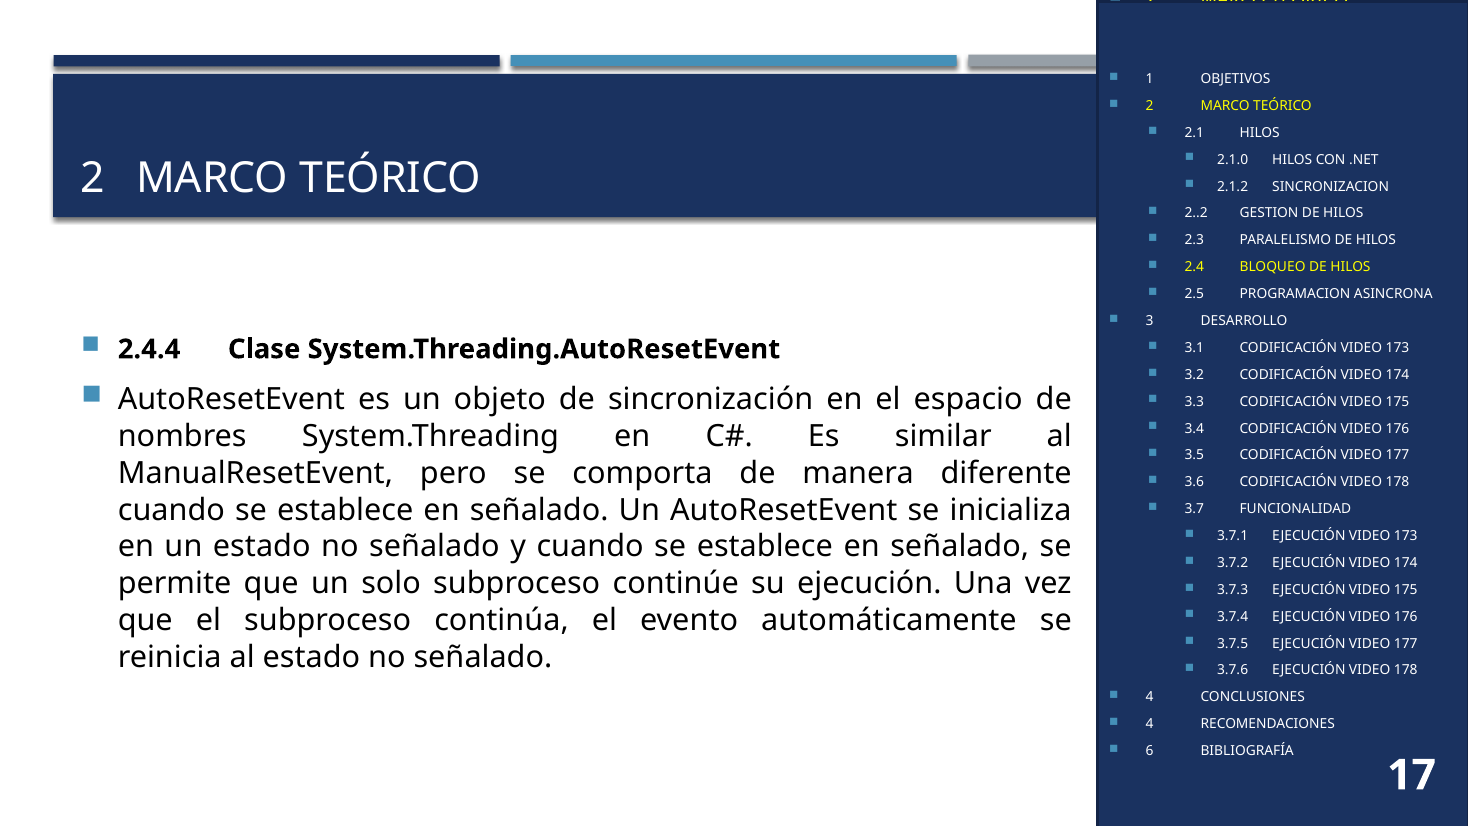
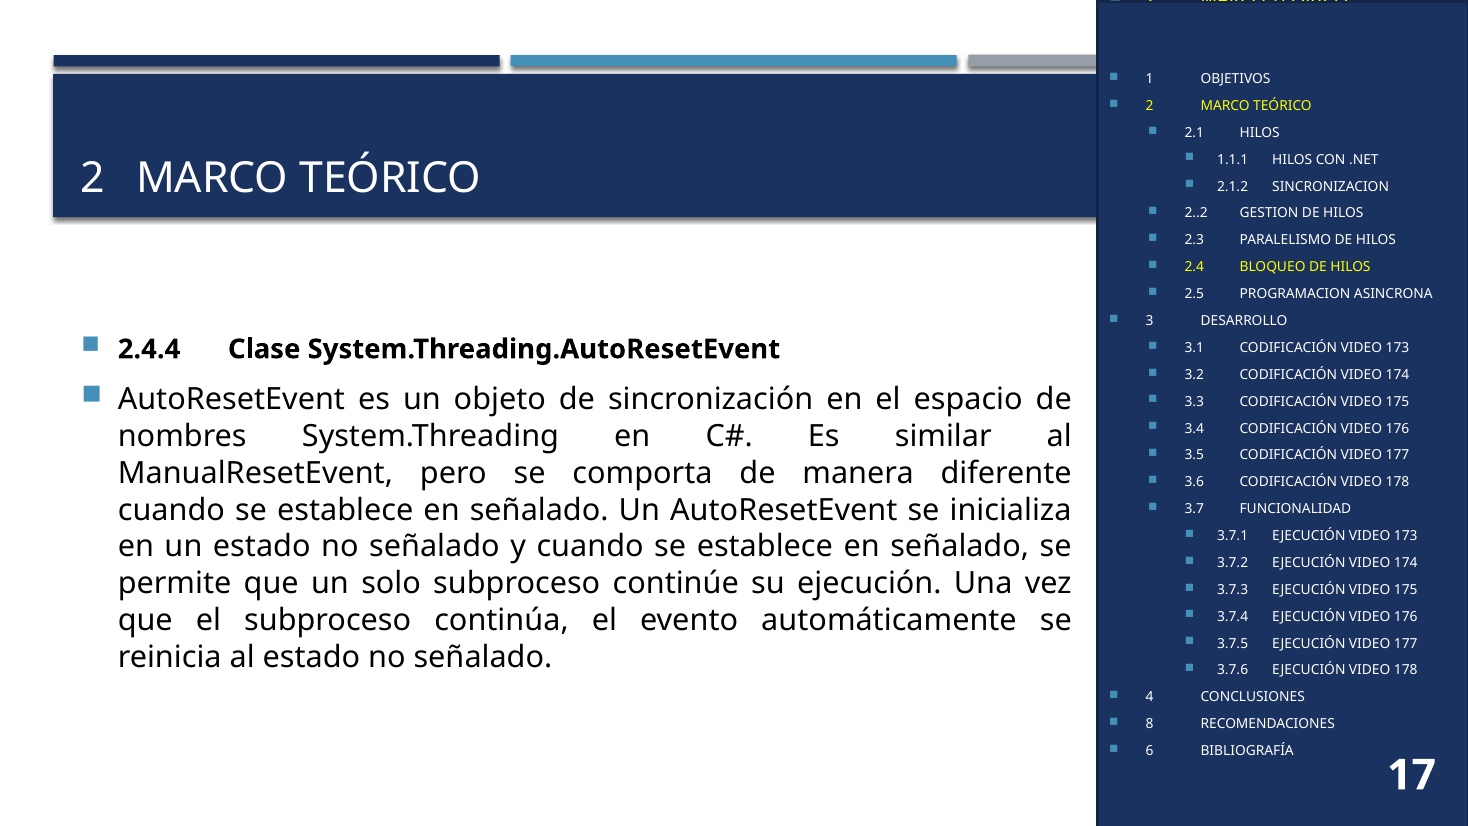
2.1.0: 2.1.0 -> 1.1.1
4 at (1150, 724): 4 -> 8
